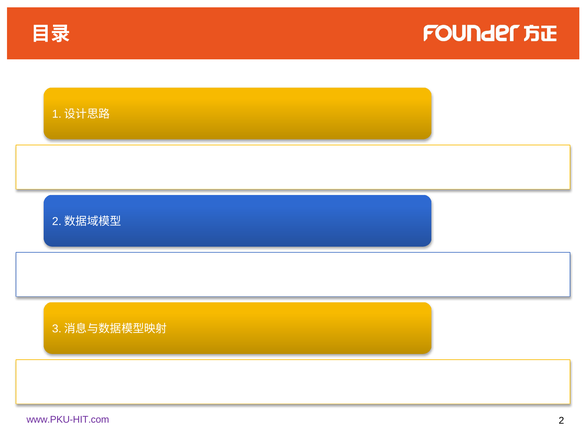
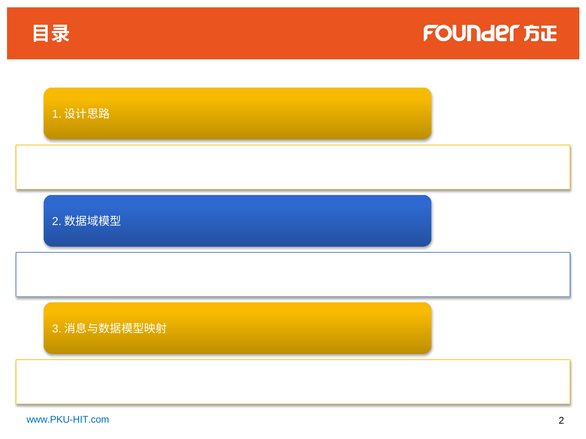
www.PKU-HIT.com colour: purple -> blue
